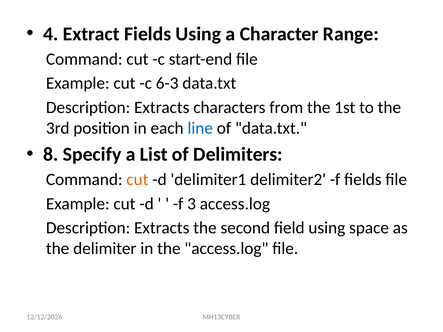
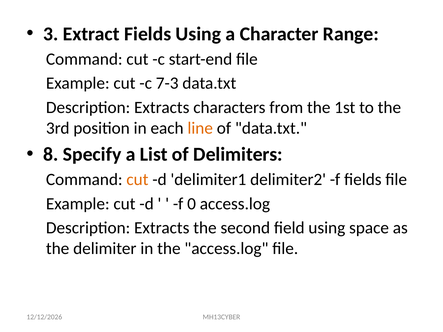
4: 4 -> 3
6-3: 6-3 -> 7-3
line colour: blue -> orange
3: 3 -> 0
